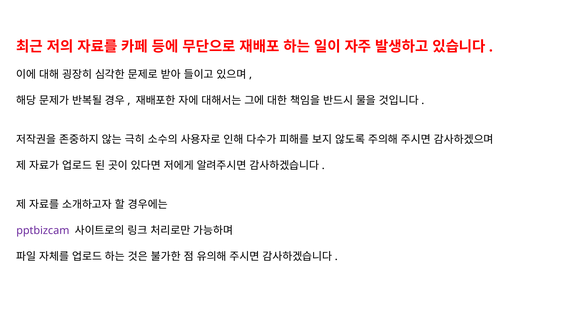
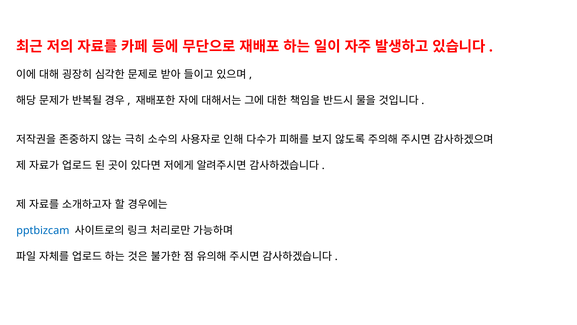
pptbizcam colour: purple -> blue
